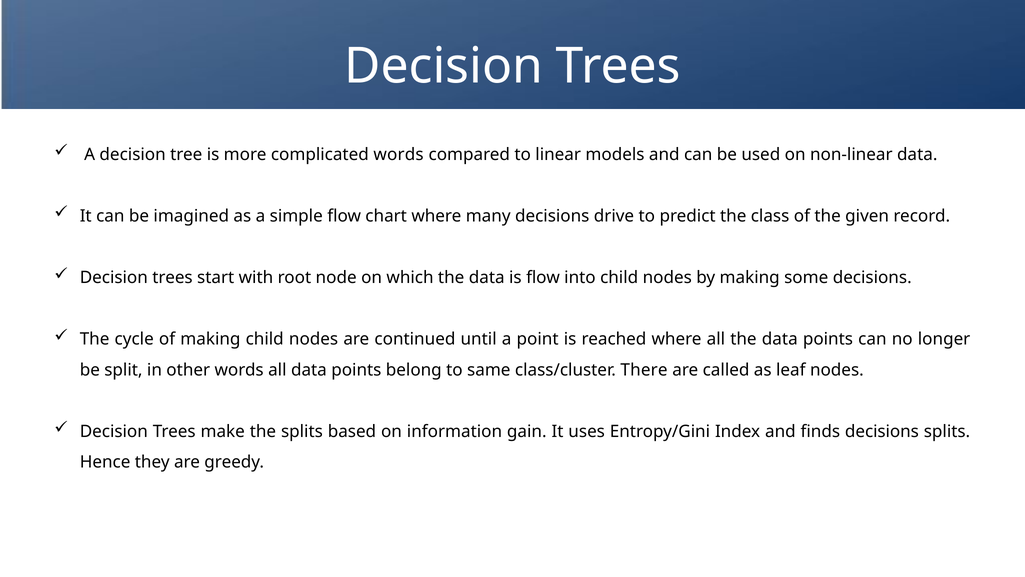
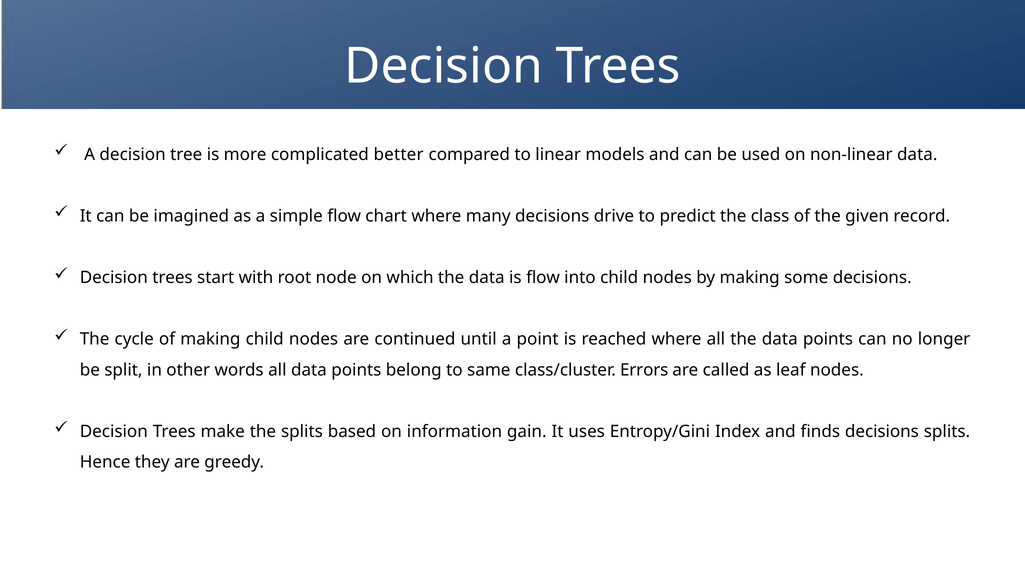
complicated words: words -> better
There: There -> Errors
